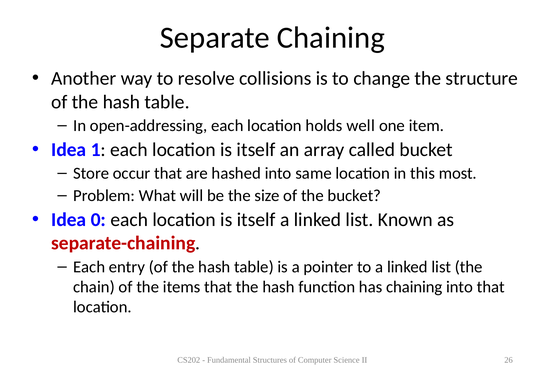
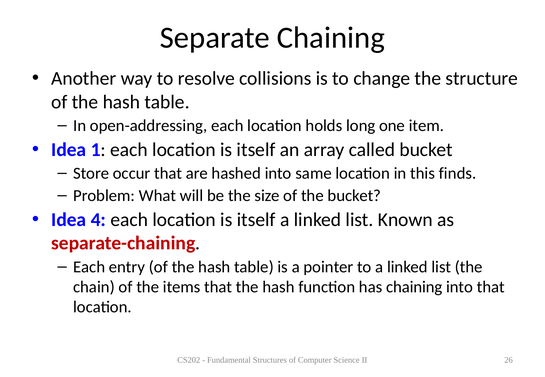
well: well -> long
most: most -> finds
0: 0 -> 4
